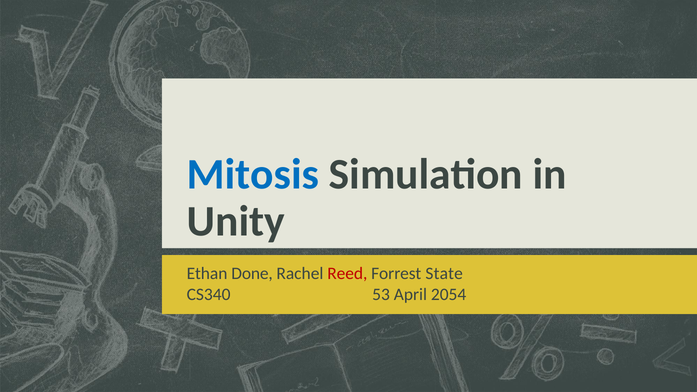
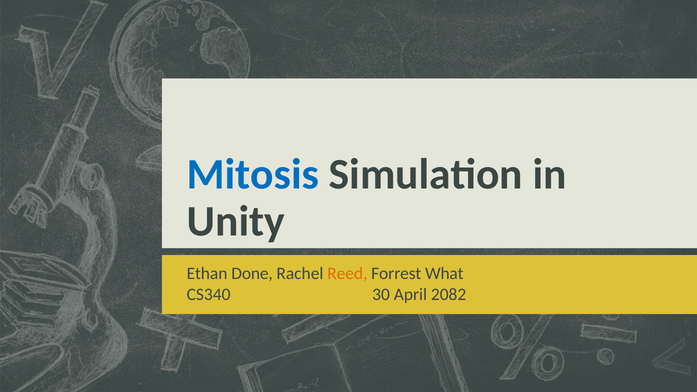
Reed colour: red -> orange
State: State -> What
53: 53 -> 30
2054: 2054 -> 2082
